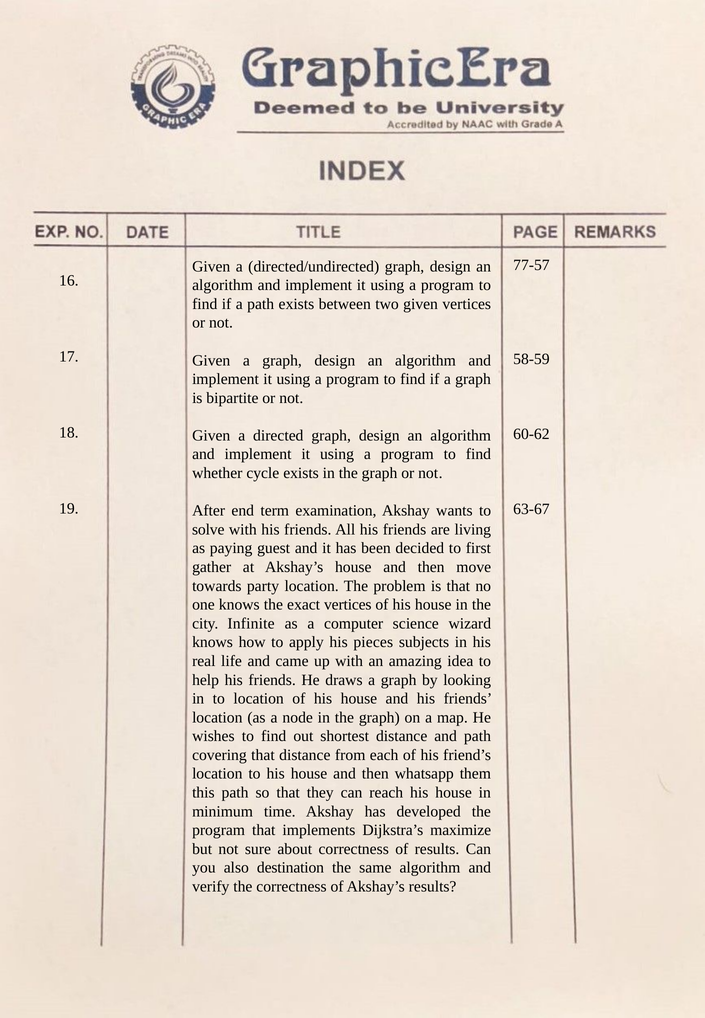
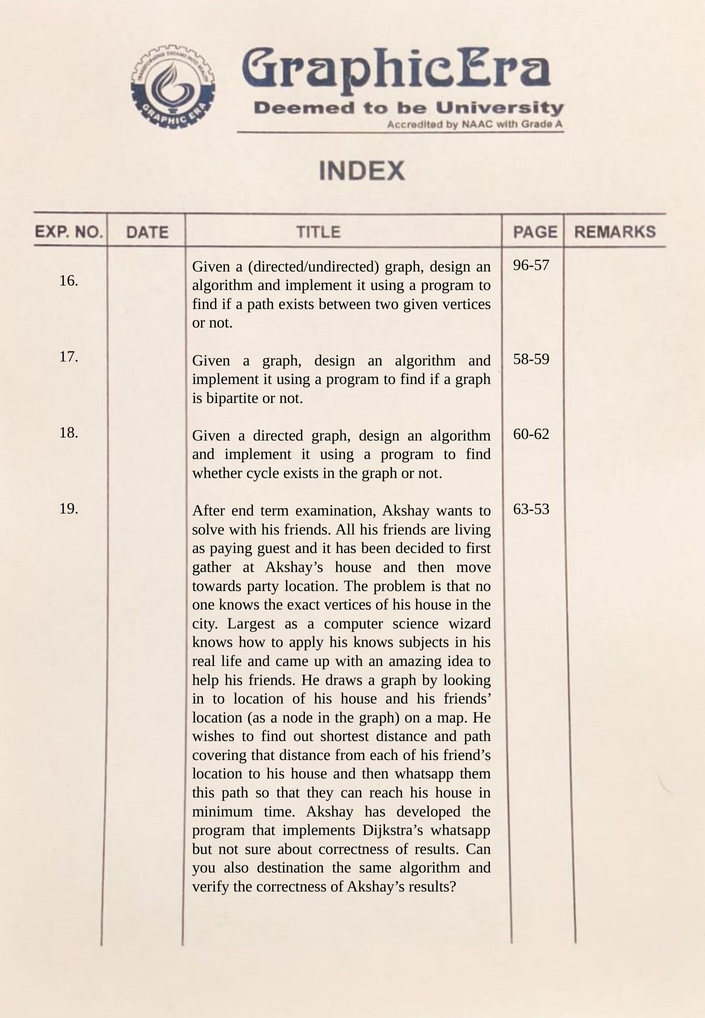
77-57: 77-57 -> 96-57
63-67: 63-67 -> 63-53
Infinite: Infinite -> Largest
his pieces: pieces -> knows
Dijkstra’s maximize: maximize -> whatsapp
